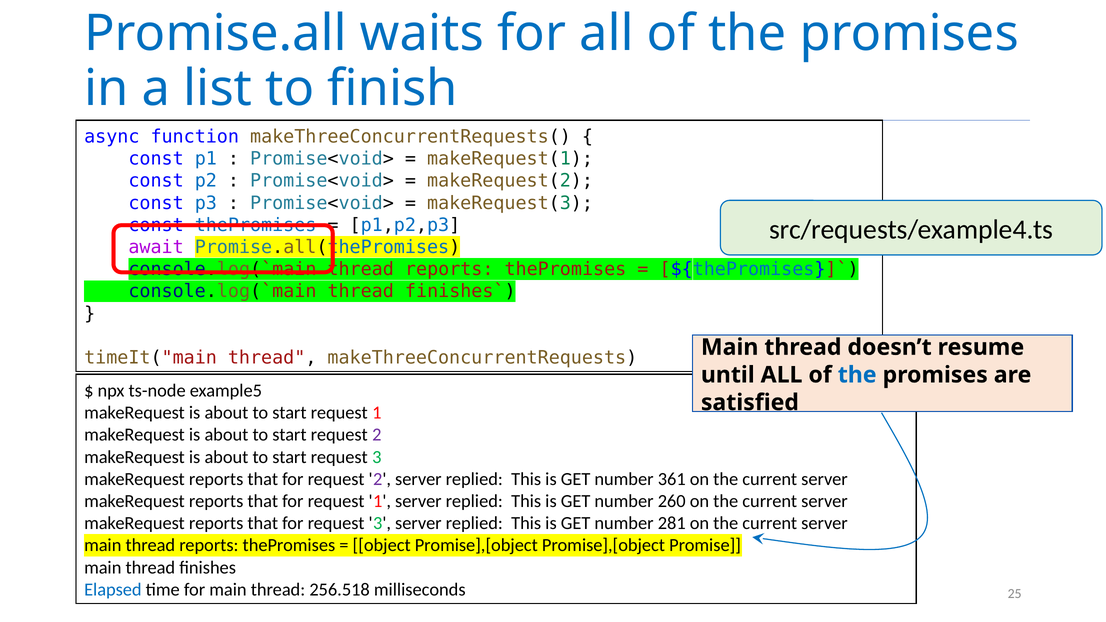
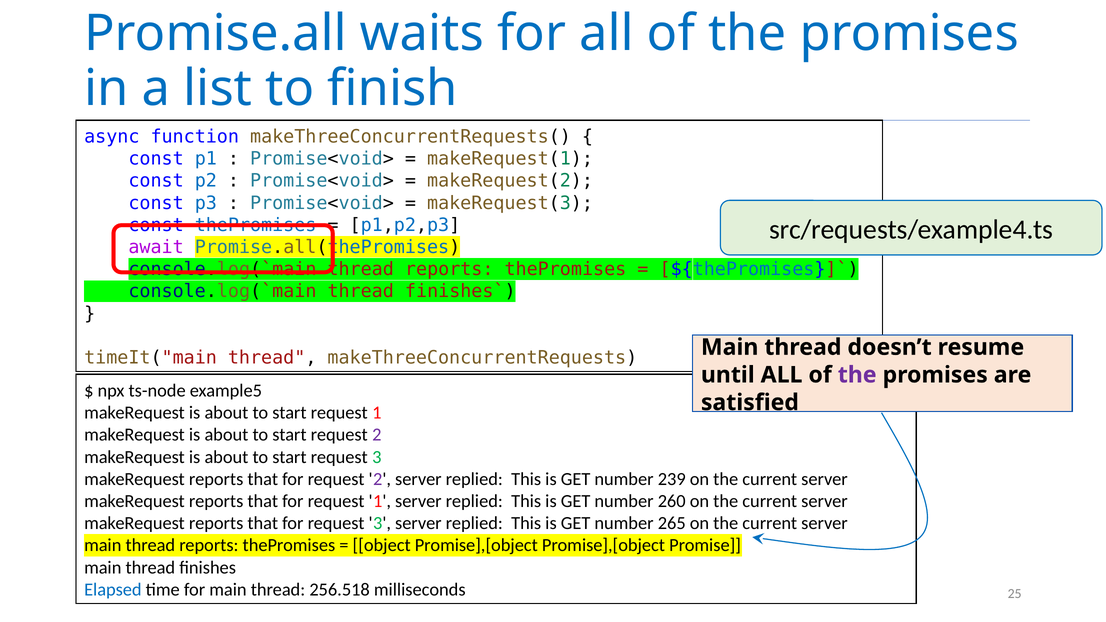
the at (857, 375) colour: blue -> purple
361: 361 -> 239
281: 281 -> 265
